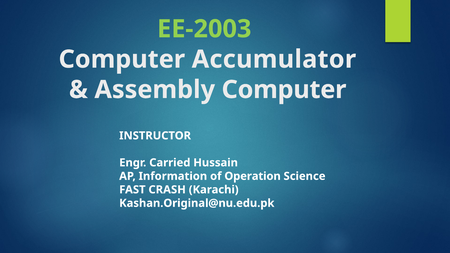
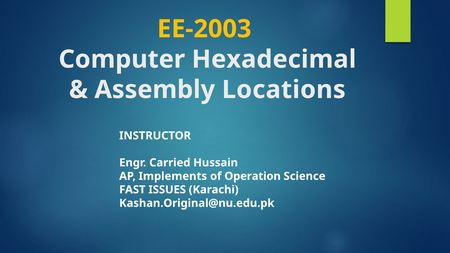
EE-2003 colour: light green -> yellow
Accumulator: Accumulator -> Hexadecimal
Assembly Computer: Computer -> Locations
Information: Information -> Implements
CRASH: CRASH -> ISSUES
